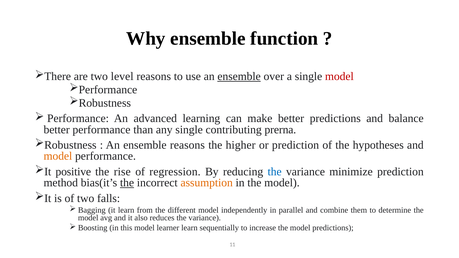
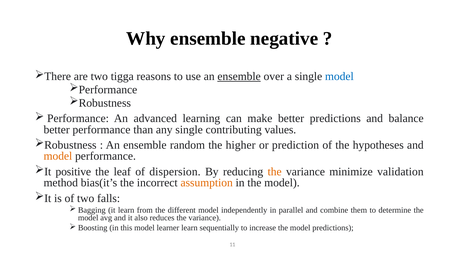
function: function -> negative
level: level -> tigga
model at (339, 77) colour: red -> blue
prerna: prerna -> values
ensemble reasons: reasons -> random
rise: rise -> leaf
regression: regression -> dispersion
the at (275, 172) colour: blue -> orange
minimize prediction: prediction -> validation
the at (127, 183) underline: present -> none
